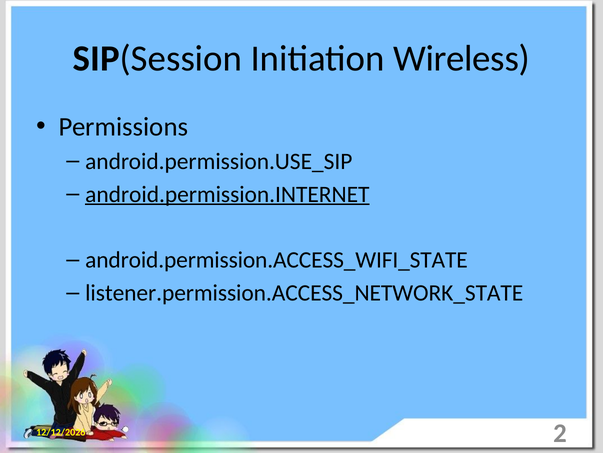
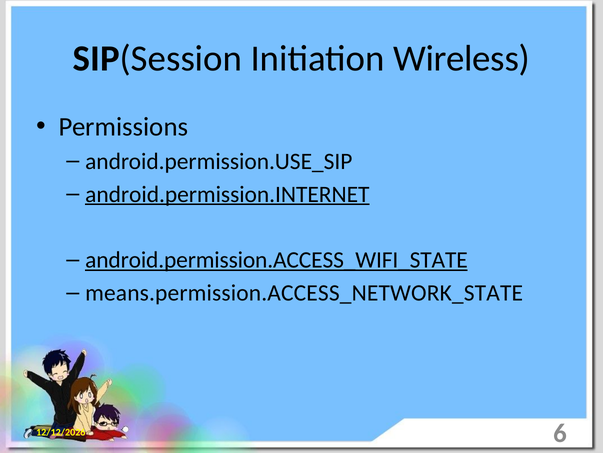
android.permission.ACCESS_WIFI_STATE underline: none -> present
listener.permission.ACCESS_NETWORK_STATE: listener.permission.ACCESS_NETWORK_STATE -> means.permission.ACCESS_NETWORK_STATE
2: 2 -> 6
